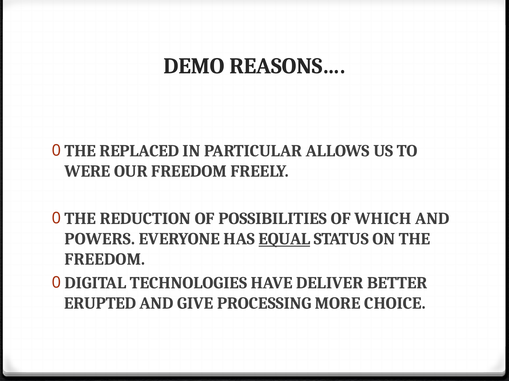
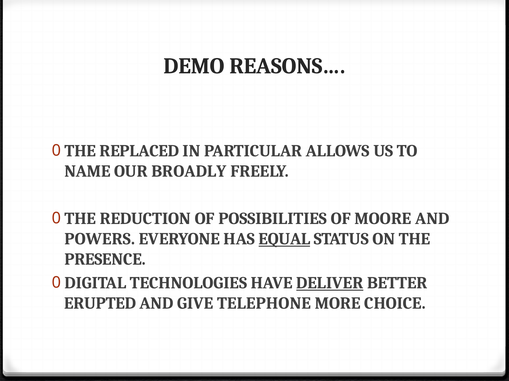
WERE: WERE -> NAME
OUR FREEDOM: FREEDOM -> BROADLY
WHICH: WHICH -> MOORE
FREEDOM at (105, 260): FREEDOM -> PRESENCE
DELIVER underline: none -> present
PROCESSING: PROCESSING -> TELEPHONE
